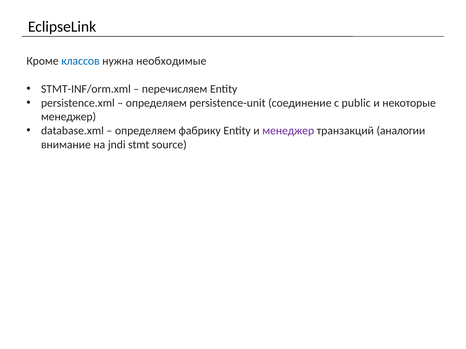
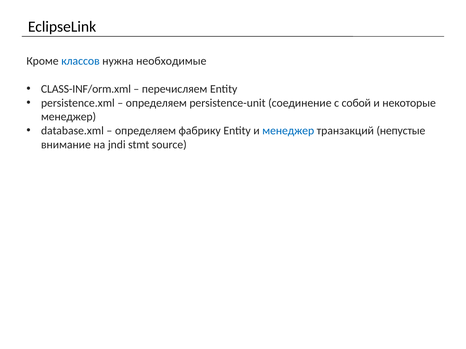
STMT-INF/orm.xml: STMT-INF/orm.xml -> CLASS-INF/orm.xml
public: public -> собой
менеджер at (288, 131) colour: purple -> blue
аналогии: аналогии -> непустые
